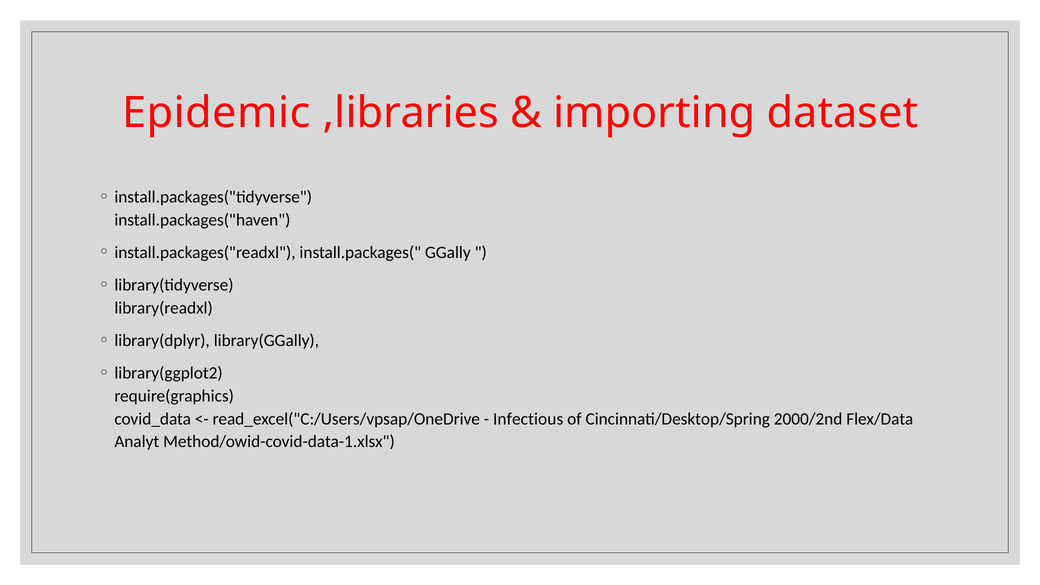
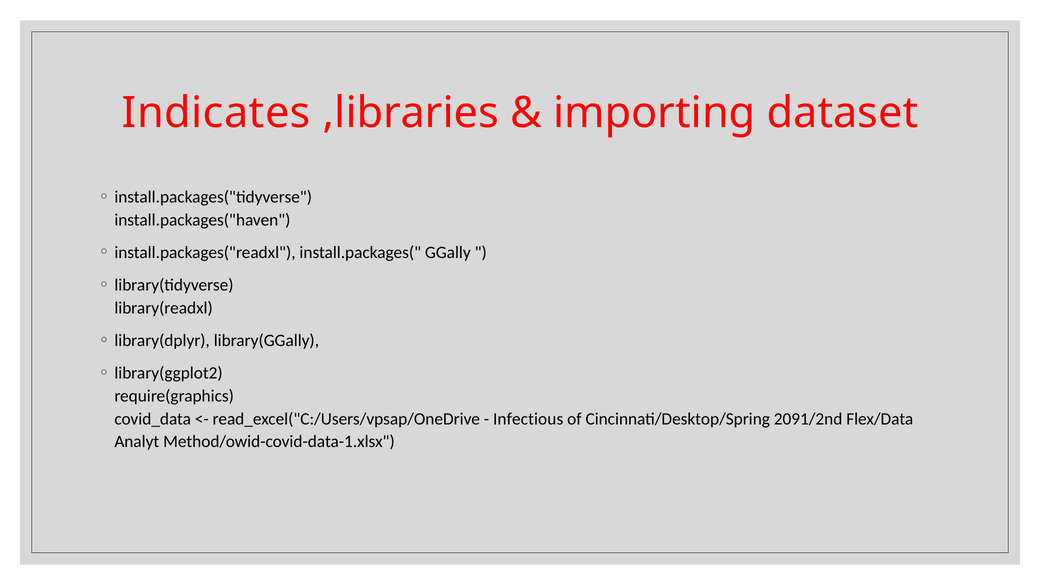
Epidemic: Epidemic -> Indicates
2000/2nd: 2000/2nd -> 2091/2nd
